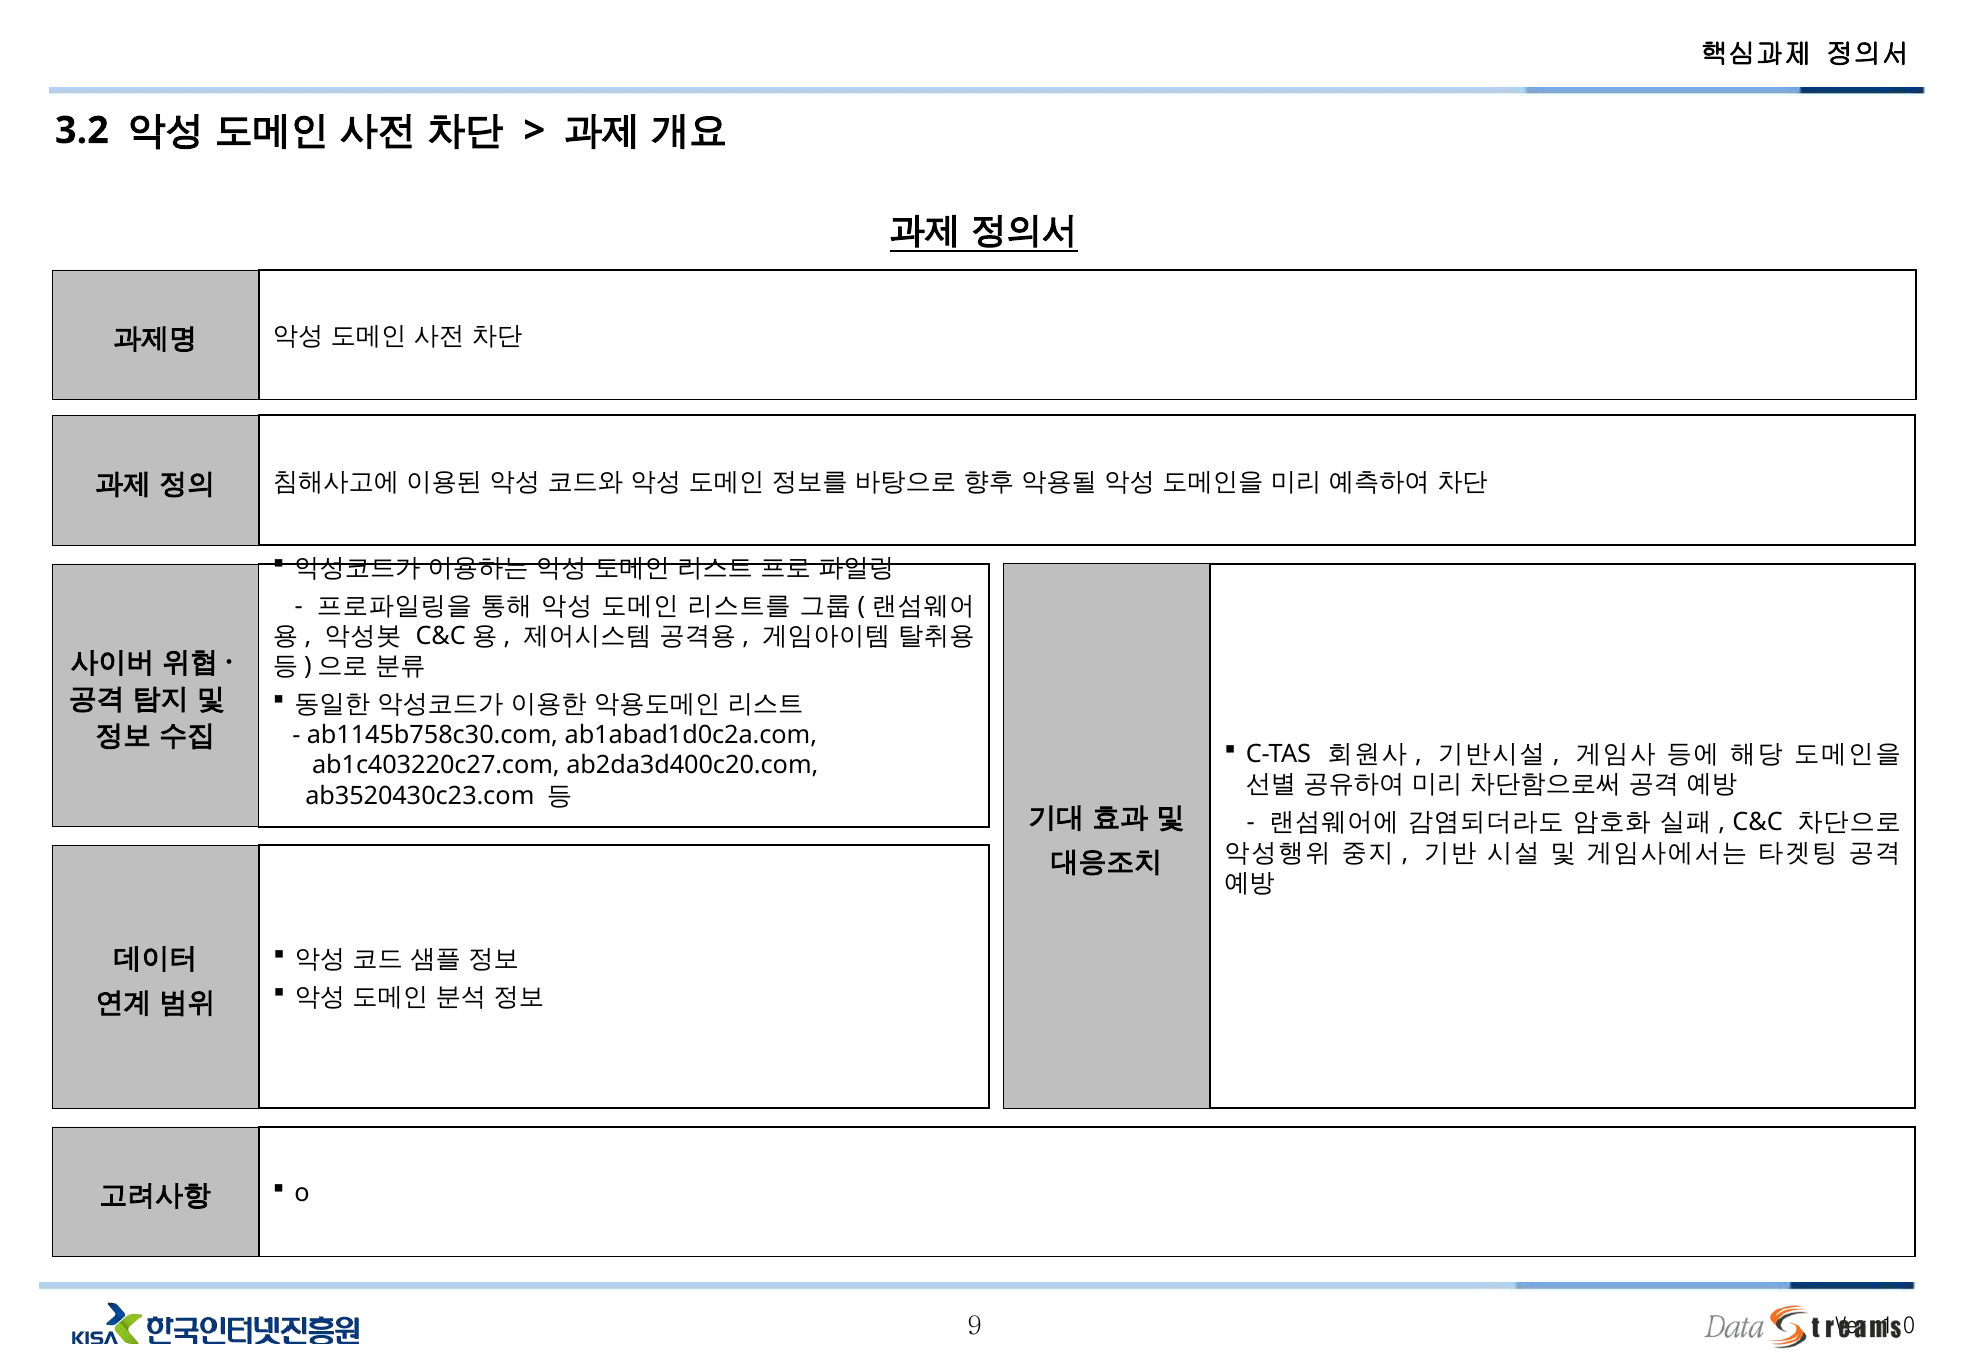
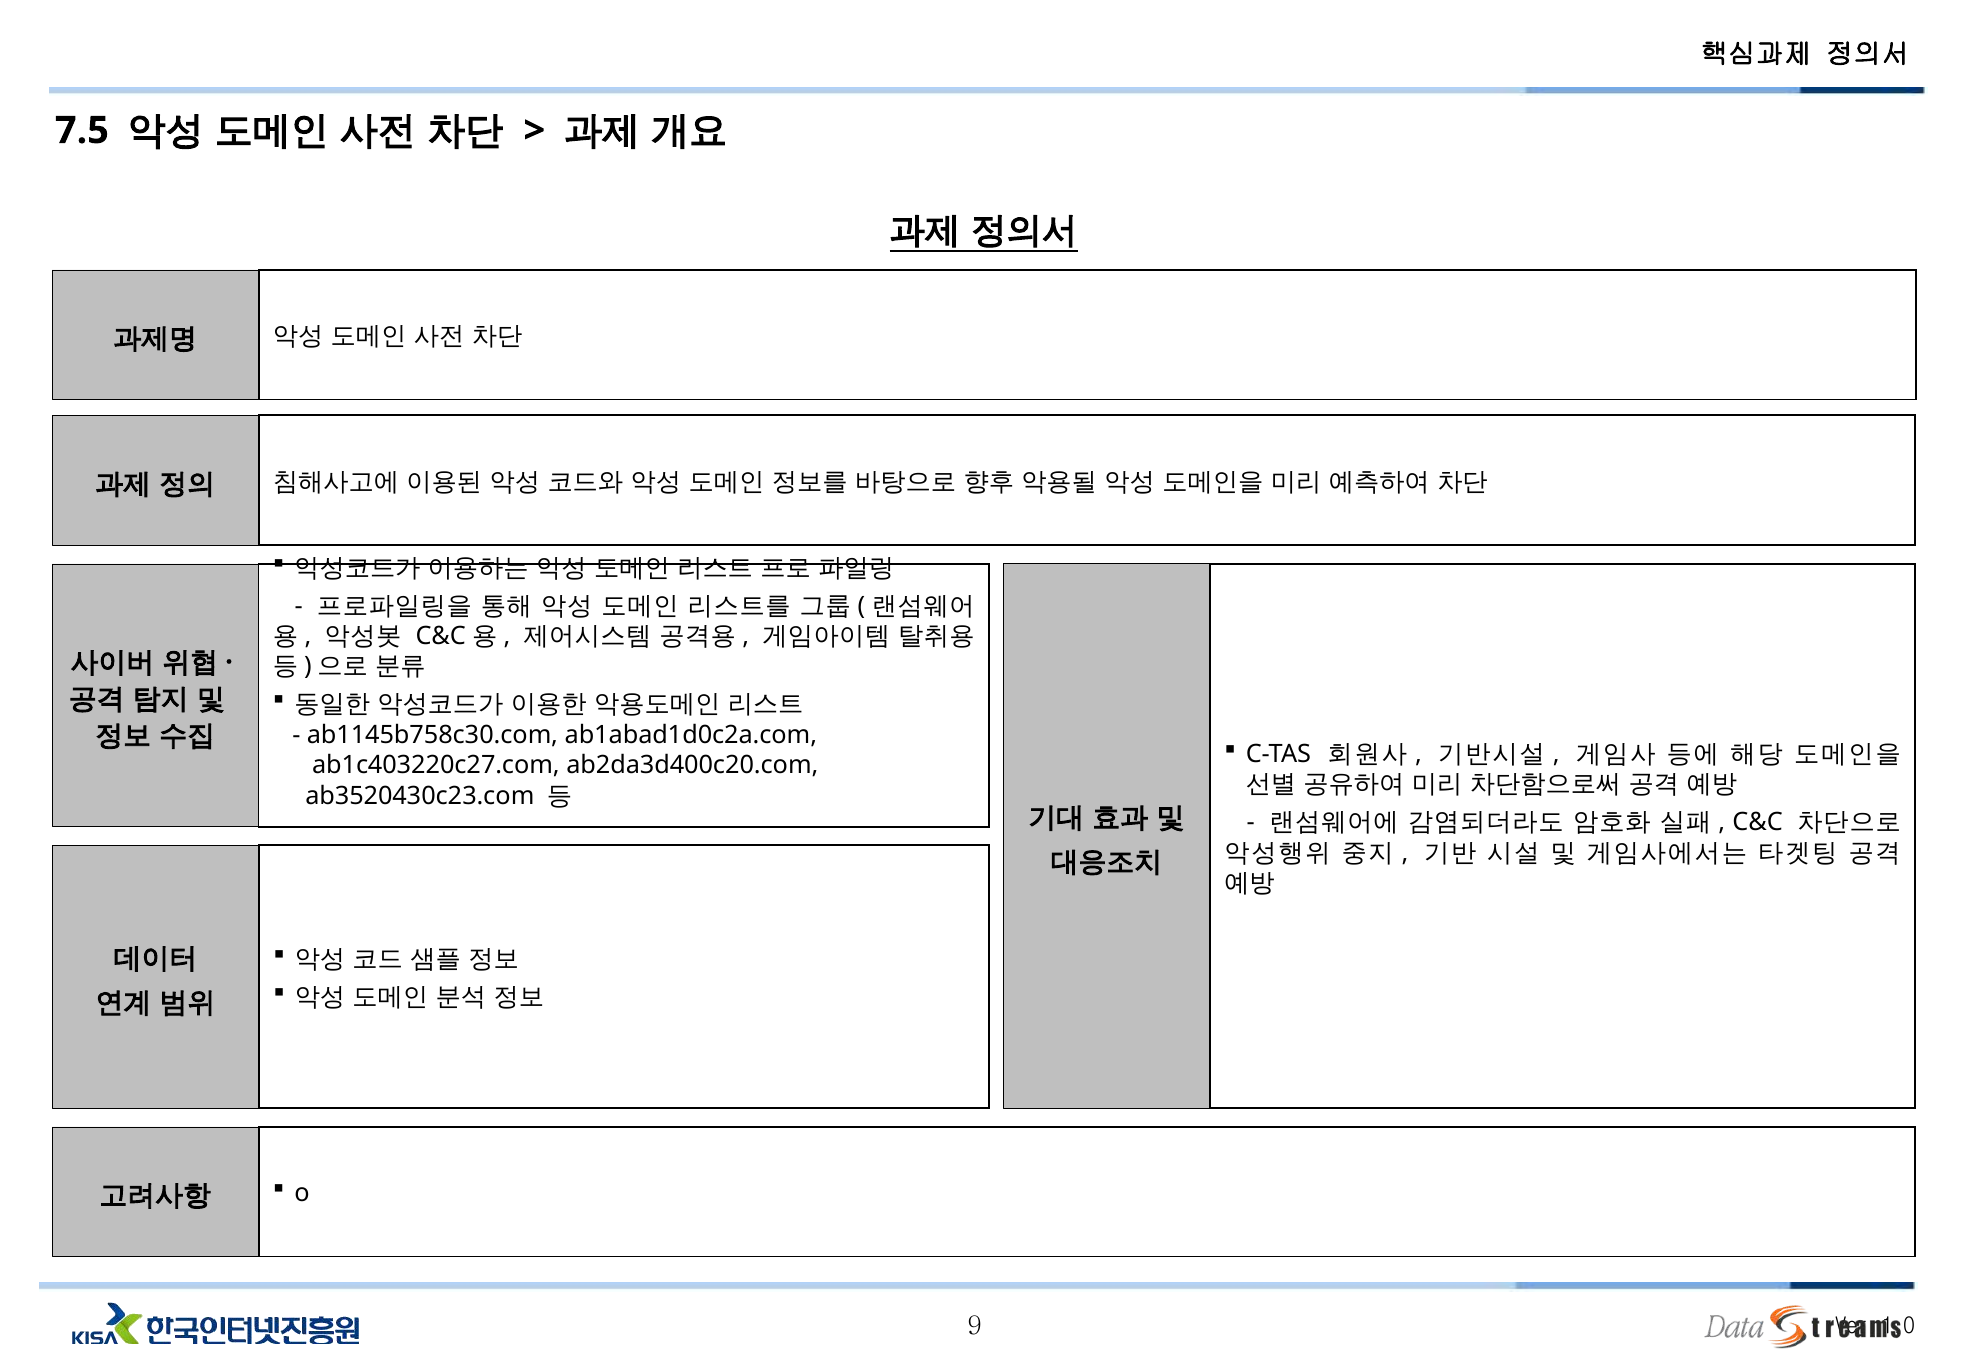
3.2: 3.2 -> 7.5
